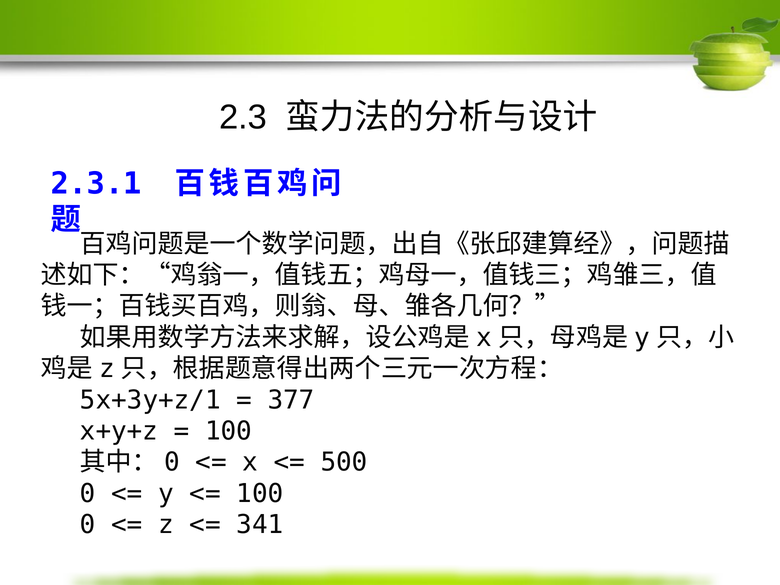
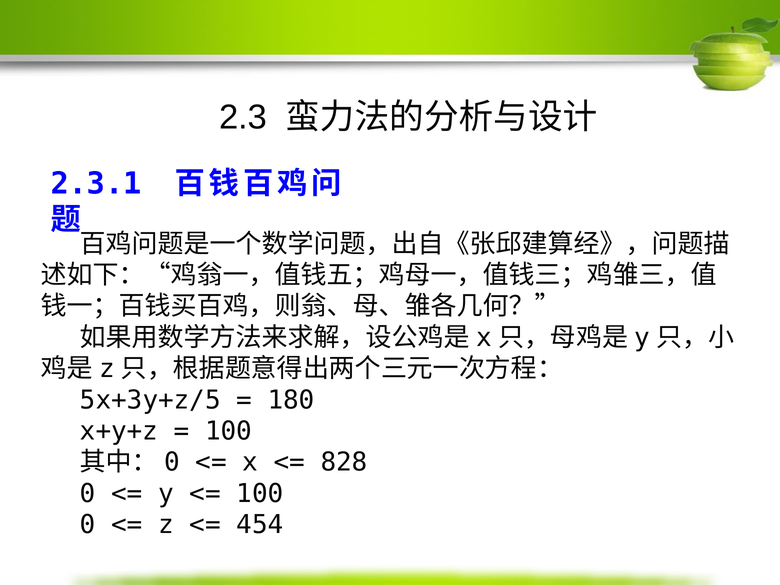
5x+3y+z/1: 5x+3y+z/1 -> 5x+3y+z/5
377: 377 -> 180
500: 500 -> 828
341: 341 -> 454
